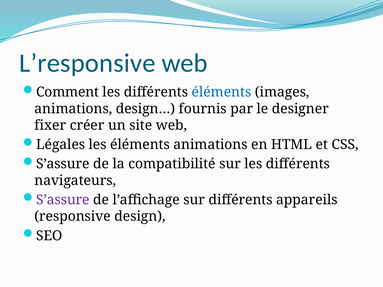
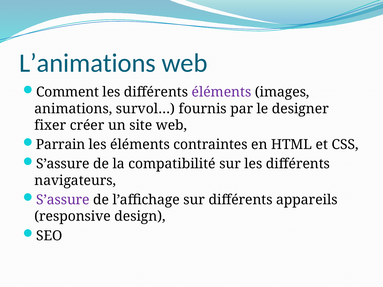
L’responsive: L’responsive -> L’animations
éléments at (221, 92) colour: blue -> purple
design…: design… -> survol…
Légales: Légales -> Parrain
éléments animations: animations -> contraintes
